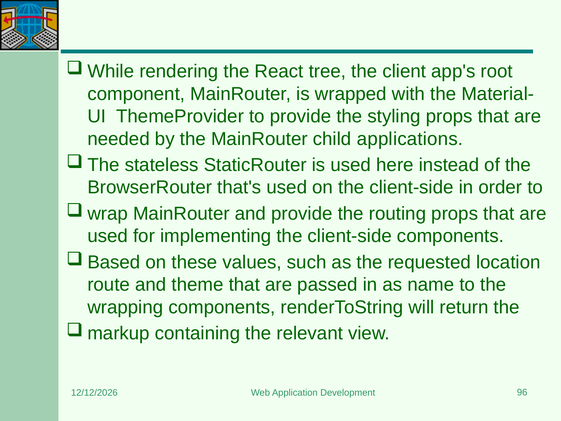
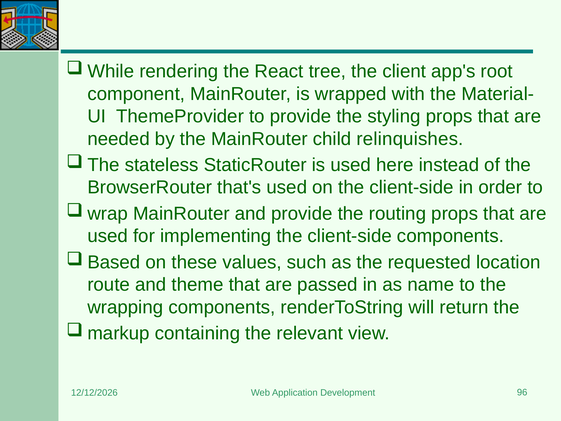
applications: applications -> relinquishes
